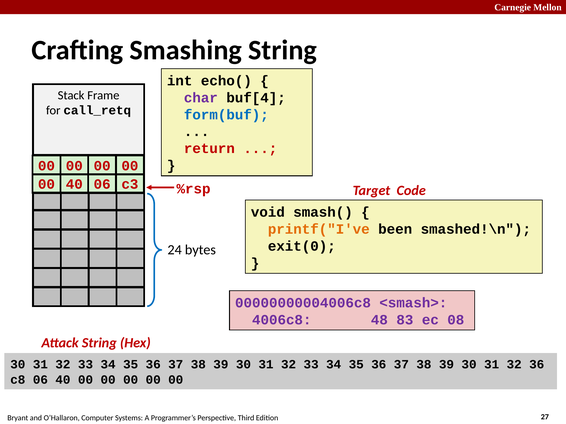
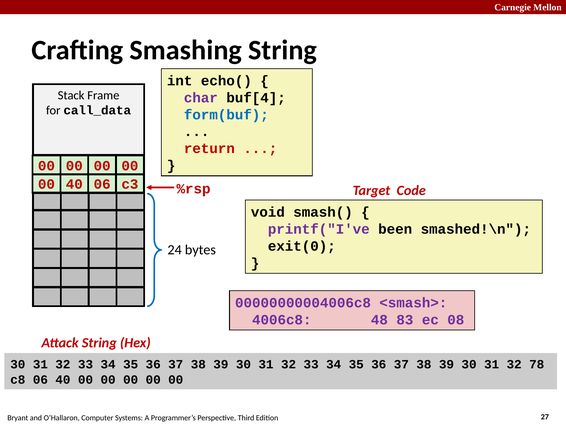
call_retq: call_retq -> call_data
printf("I've colour: orange -> purple
32 36: 36 -> 78
